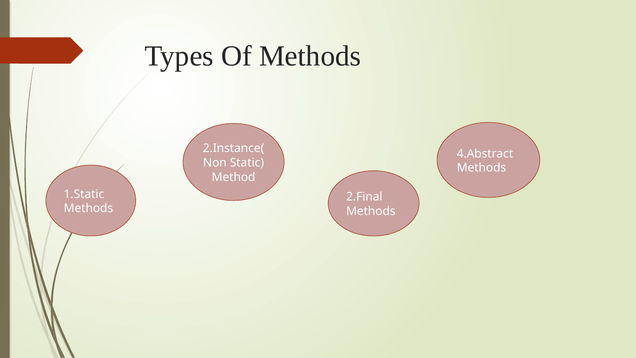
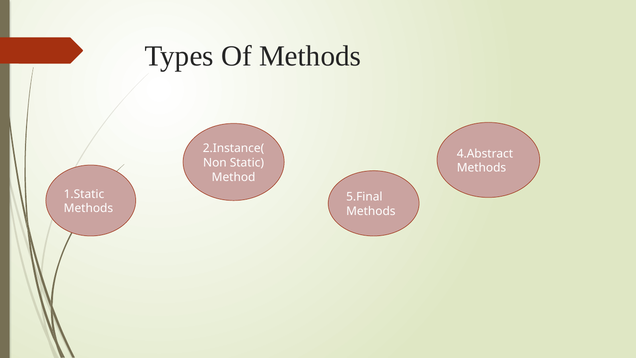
2.Final: 2.Final -> 5.Final
